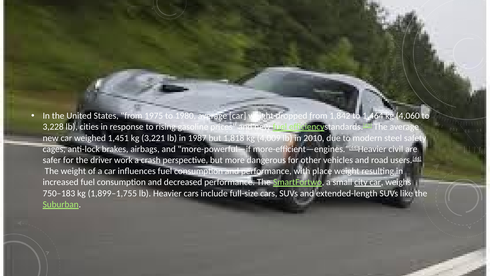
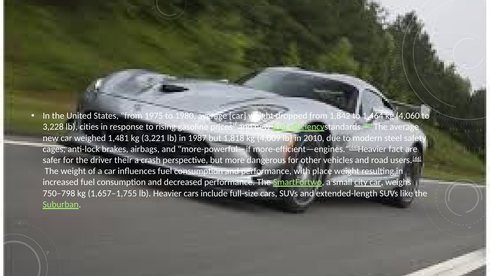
1,451: 1,451 -> 1,481
civil: civil -> fact
work: work -> their
750–183: 750–183 -> 750–798
1,899–1,755: 1,899–1,755 -> 1,657–1,755
